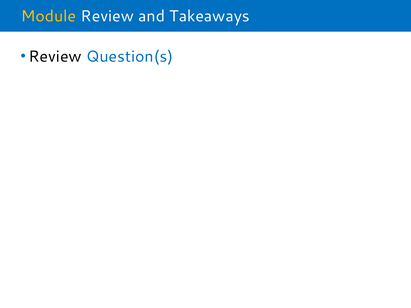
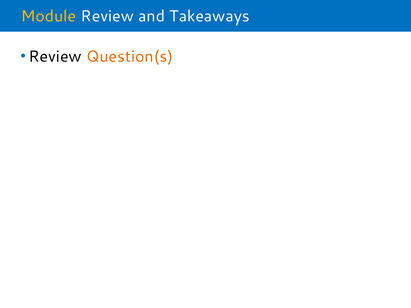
Question(s colour: blue -> orange
